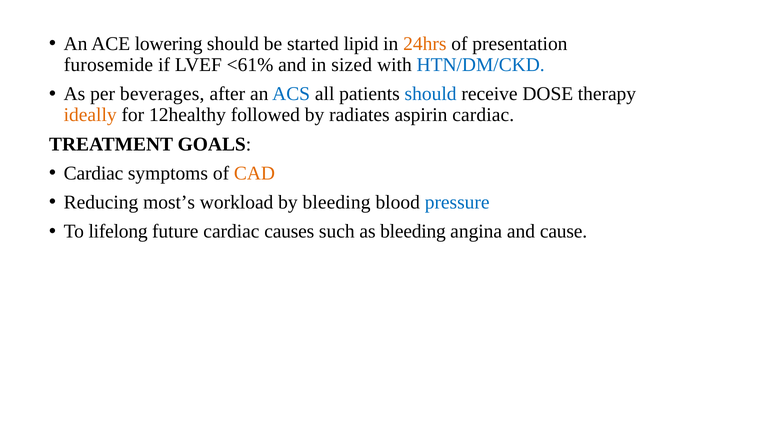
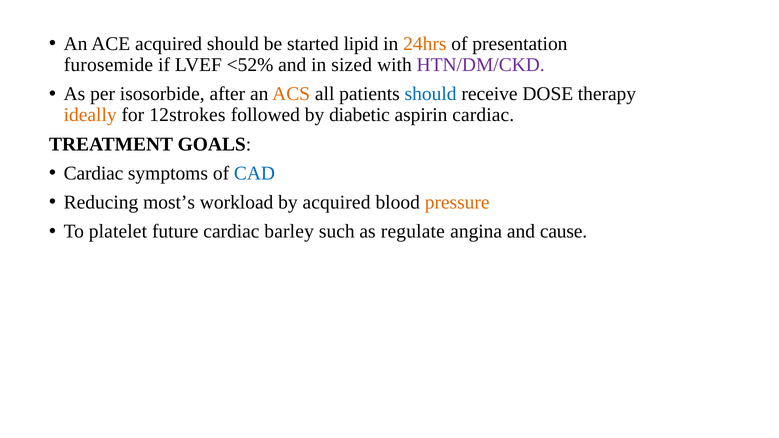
ACE lowering: lowering -> acquired
<61%: <61% -> <52%
HTN/DM/CKD colour: blue -> purple
beverages: beverages -> isosorbide
ACS colour: blue -> orange
12healthy: 12healthy -> 12strokes
radiates: radiates -> diabetic
CAD colour: orange -> blue
by bleeding: bleeding -> acquired
pressure colour: blue -> orange
lifelong: lifelong -> platelet
causes: causes -> barley
as bleeding: bleeding -> regulate
